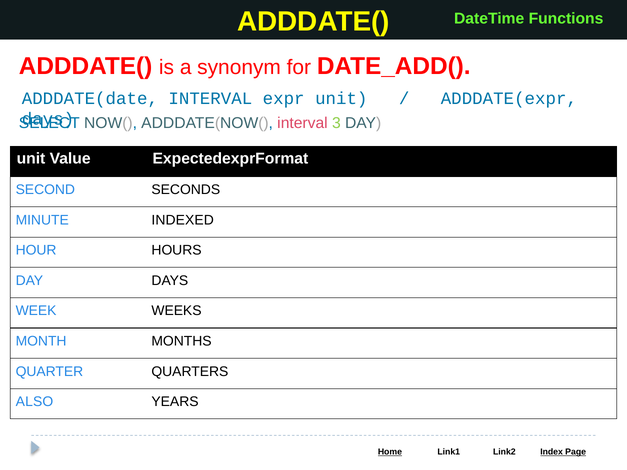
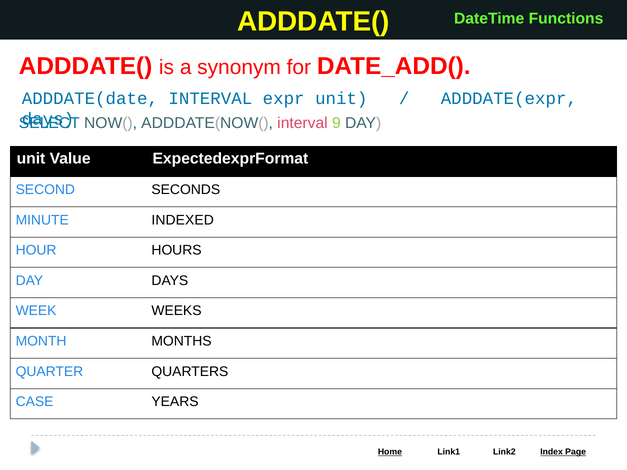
3: 3 -> 9
ALSO: ALSO -> CASE
